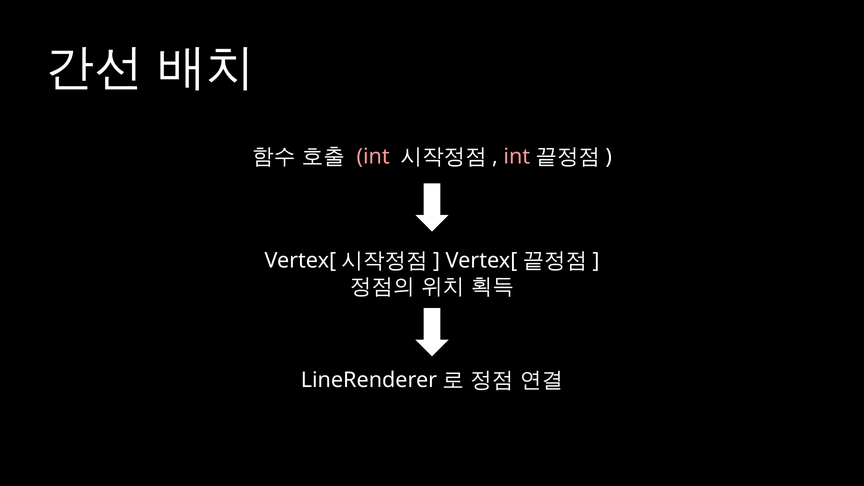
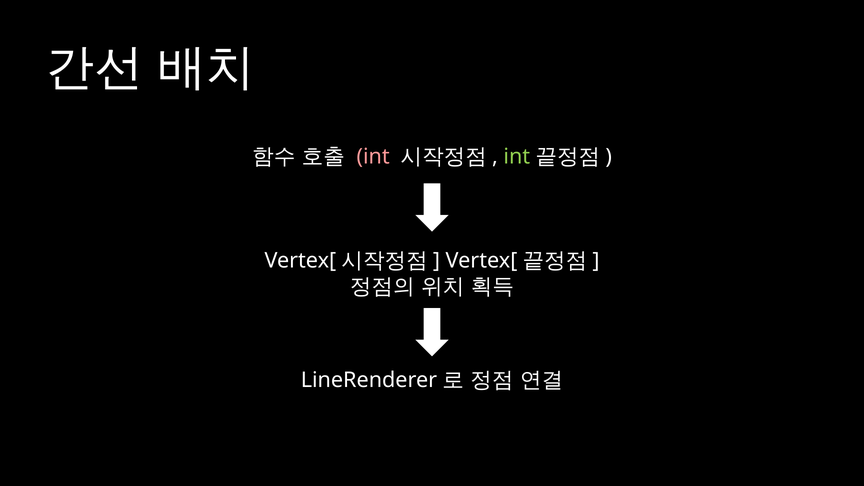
int at (517, 157) colour: pink -> light green
